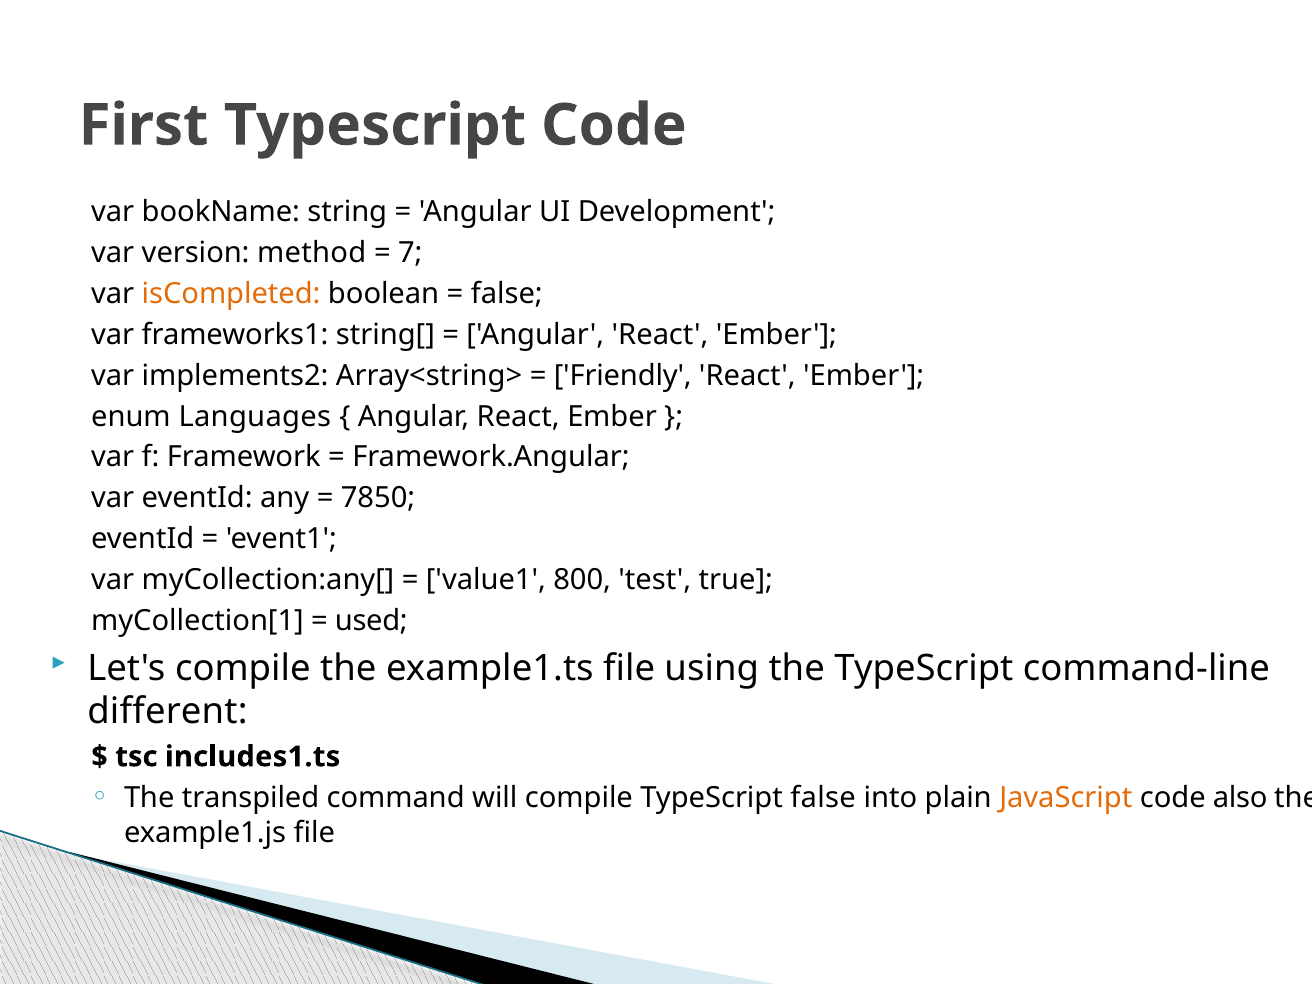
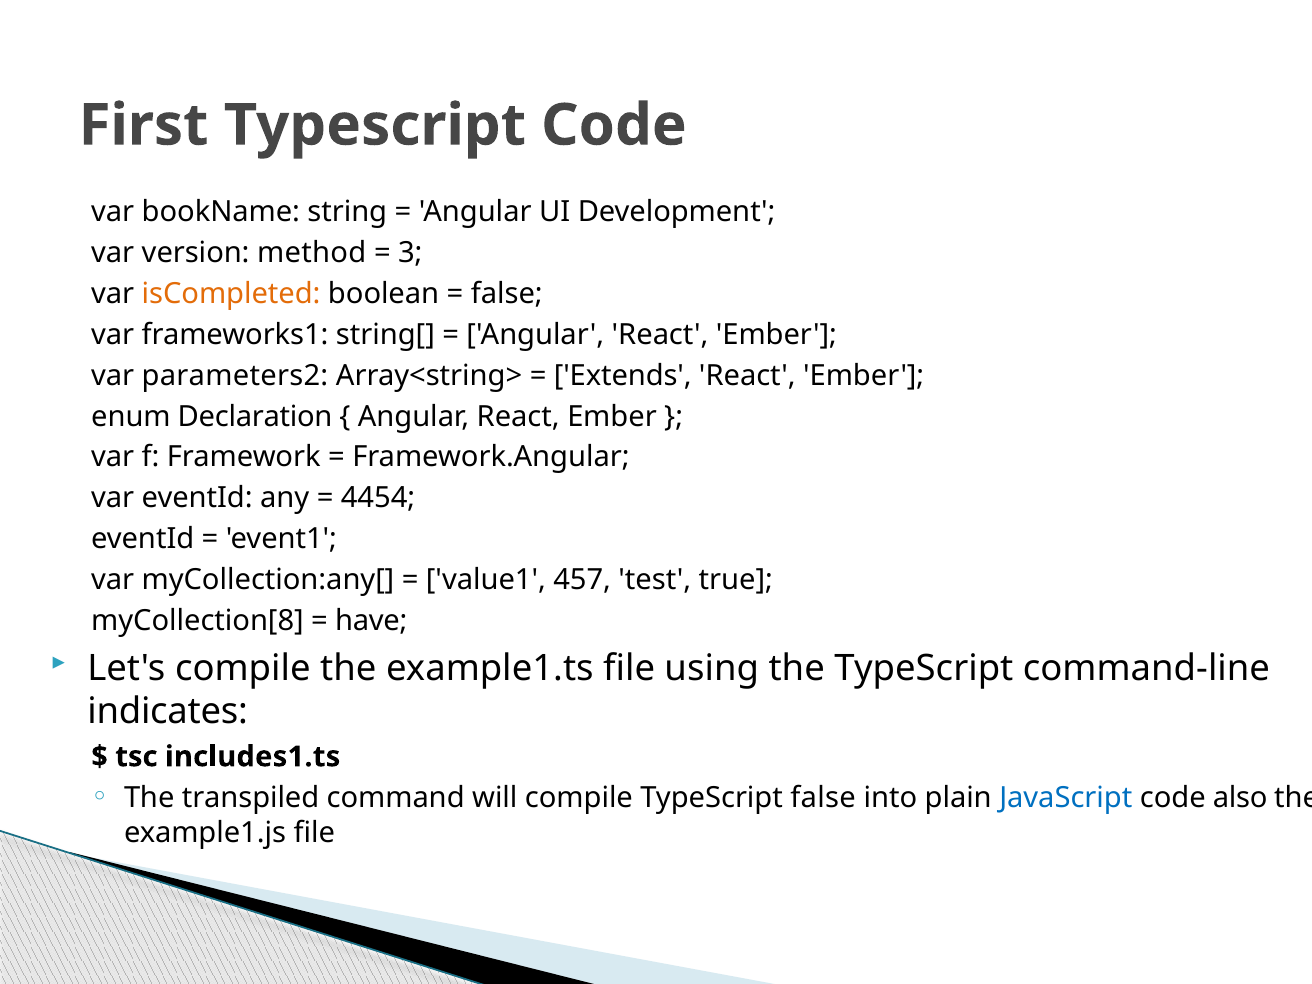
7: 7 -> 3
implements2: implements2 -> parameters2
Friendly: Friendly -> Extends
Languages: Languages -> Declaration
7850: 7850 -> 4454
800: 800 -> 457
myCollection[1: myCollection[1 -> myCollection[8
used: used -> have
different: different -> indicates
JavaScript colour: orange -> blue
